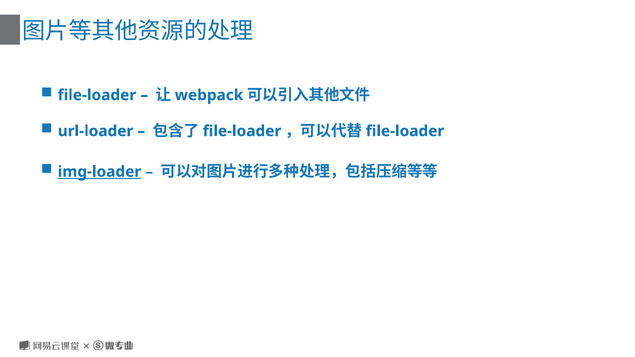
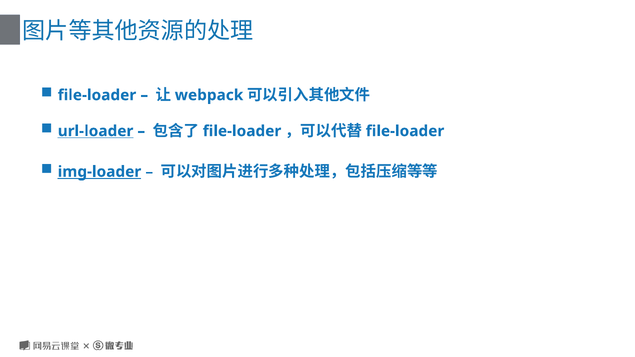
url-loader underline: none -> present
